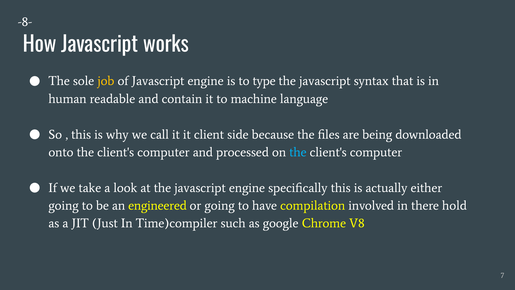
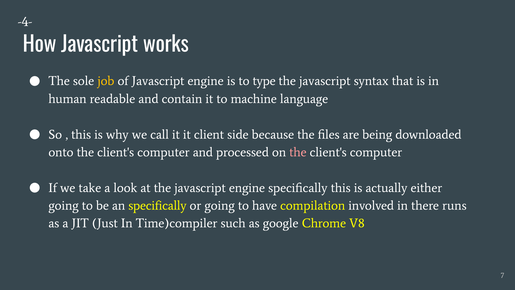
-8-: -8- -> -4-
the at (298, 152) colour: light blue -> pink
an engineered: engineered -> specifically
hold: hold -> runs
